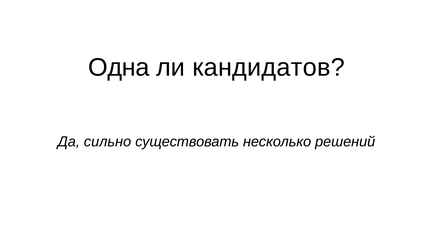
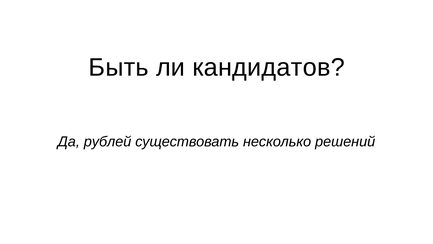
Одна: Одна -> Быть
сильно: сильно -> рублей
